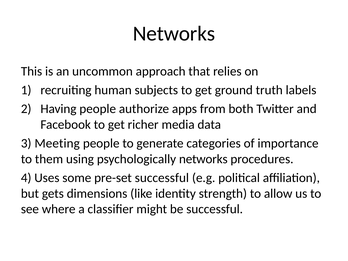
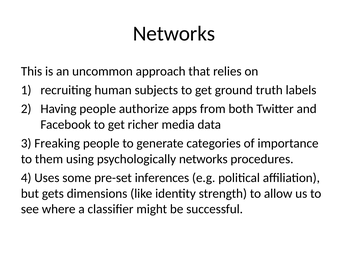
Meeting: Meeting -> Freaking
pre-set successful: successful -> inferences
